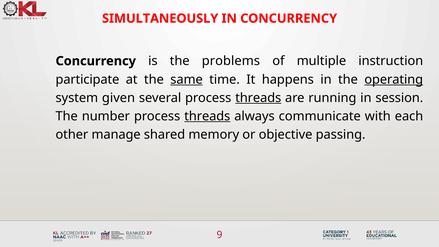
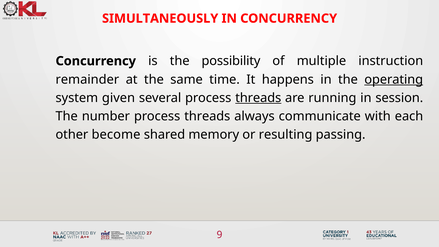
problems: problems -> possibility
participate: participate -> remainder
same underline: present -> none
threads at (207, 116) underline: present -> none
manage: manage -> become
objective: objective -> resulting
